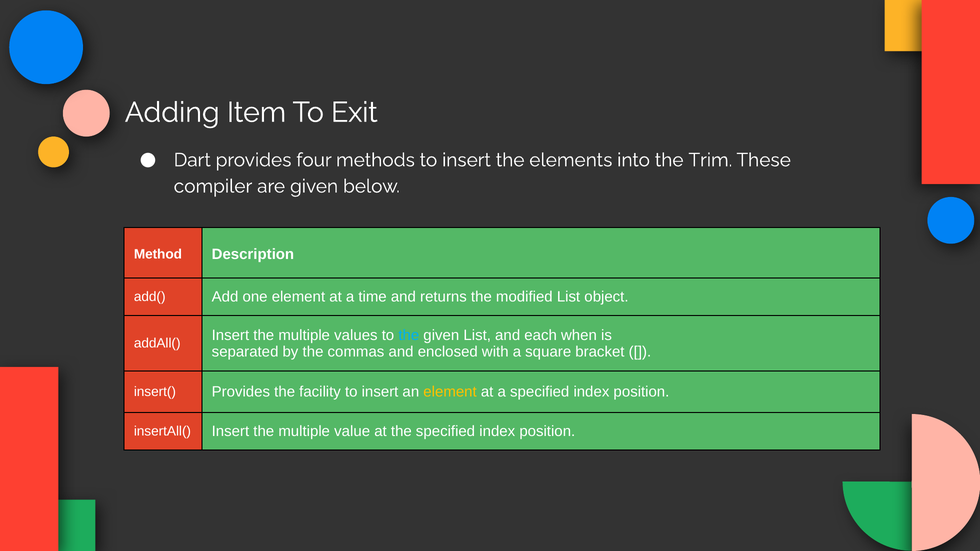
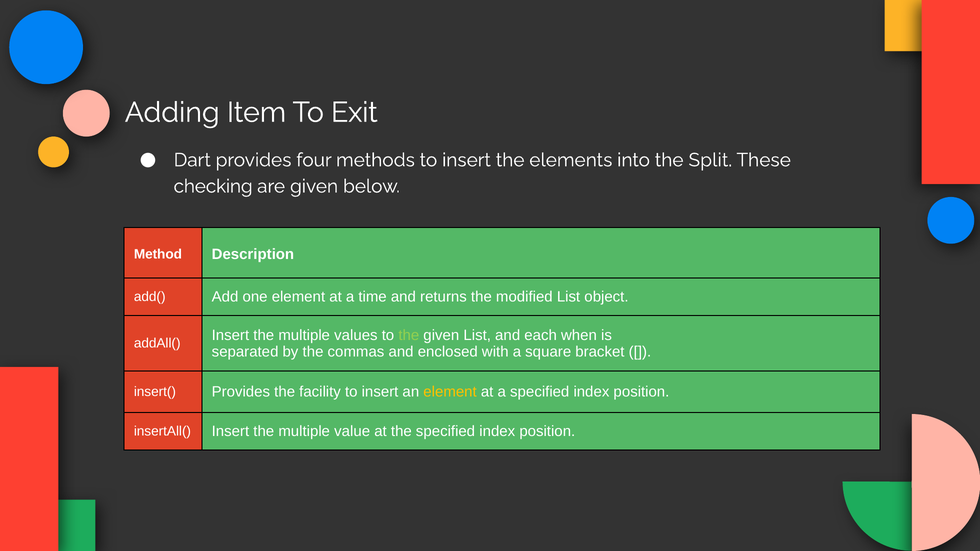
Trim: Trim -> Split
compiler: compiler -> checking
the at (409, 335) colour: light blue -> light green
